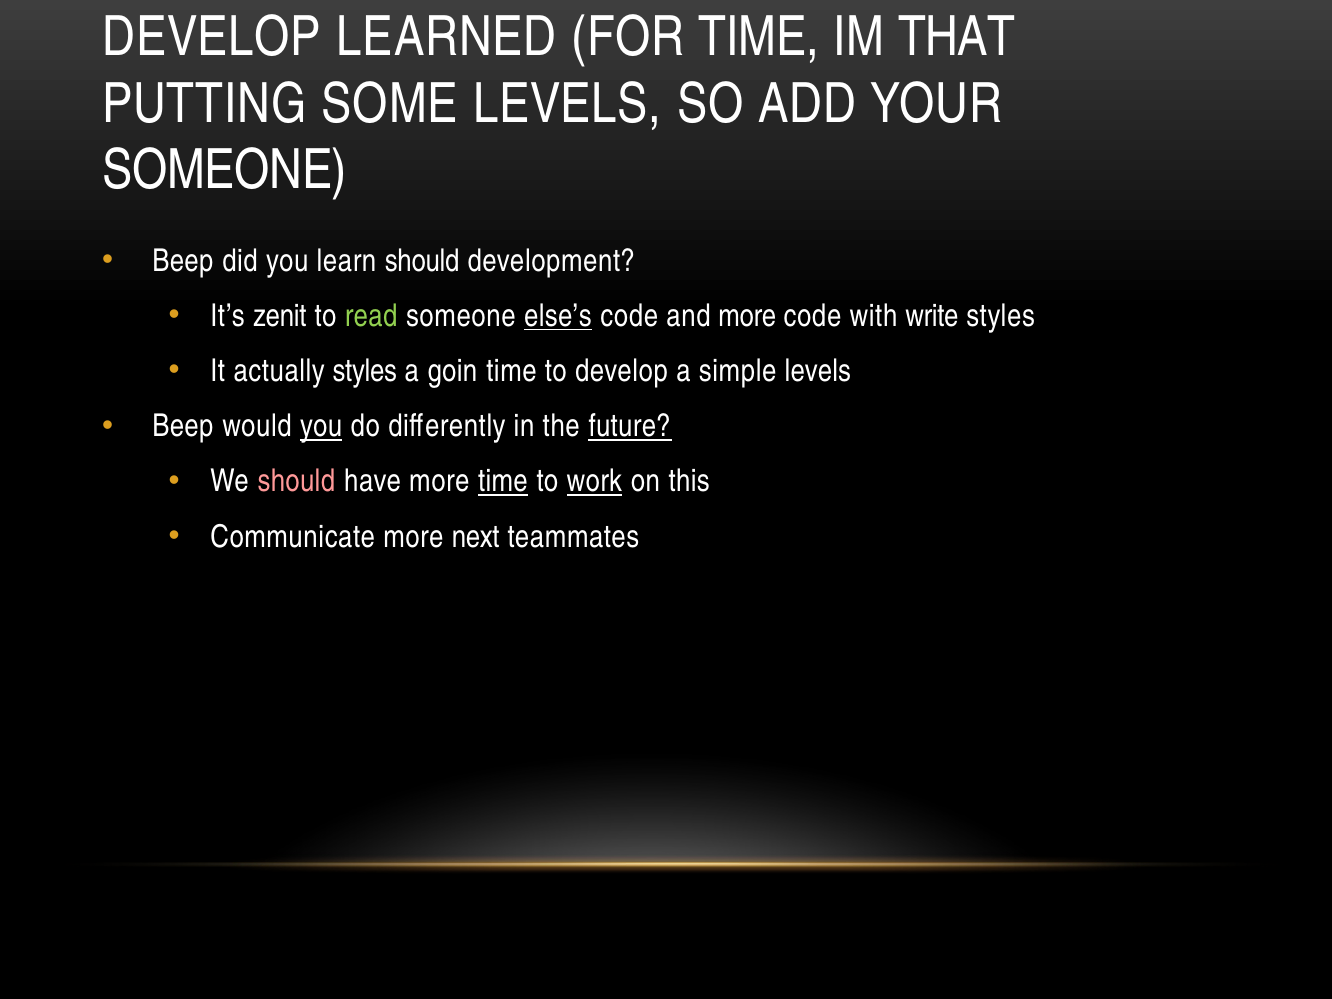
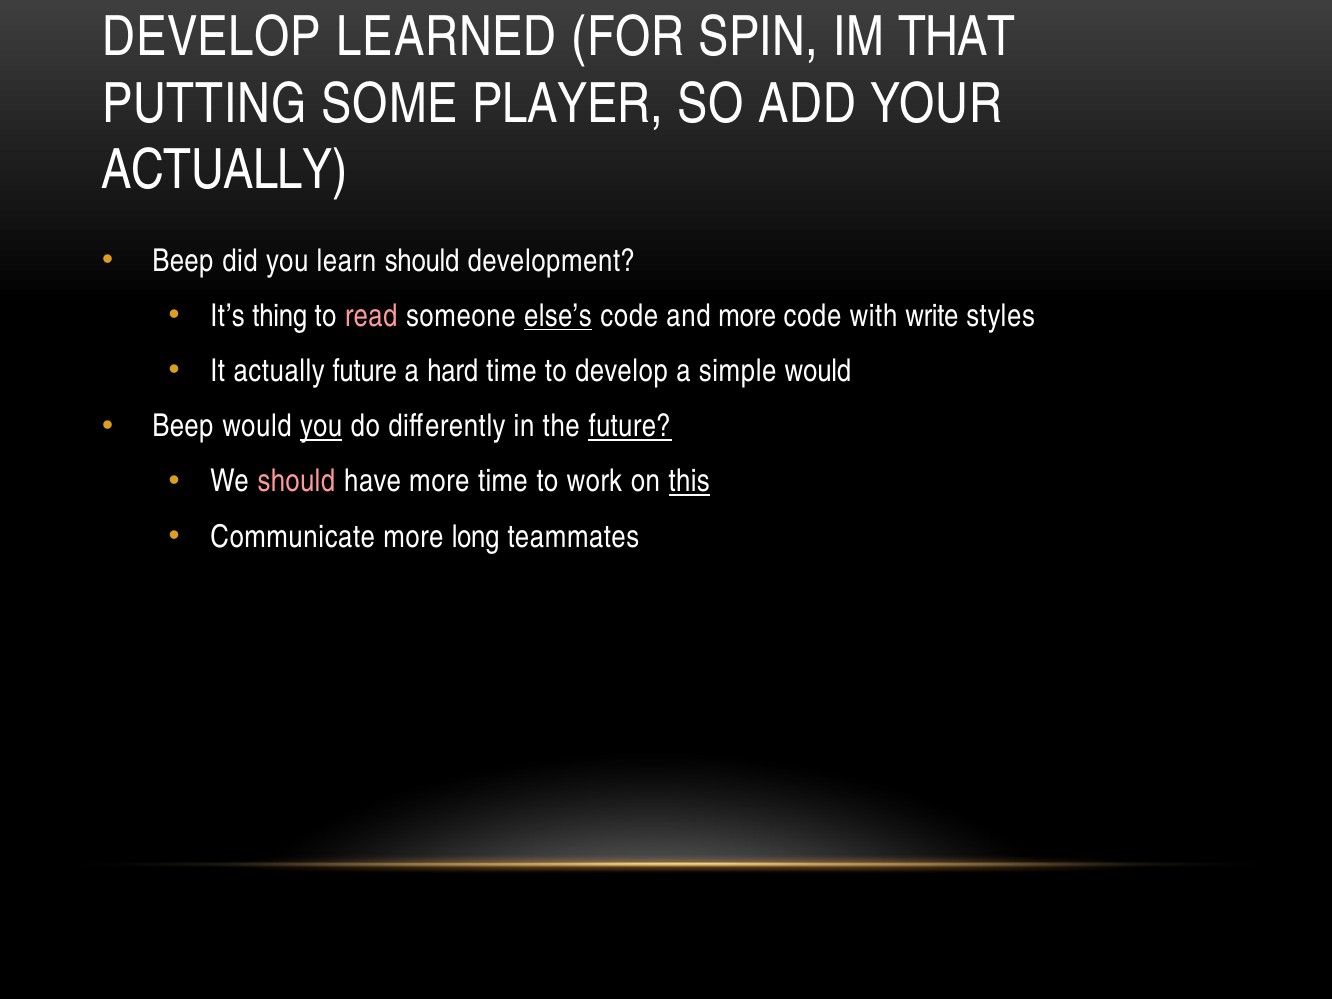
FOR TIME: TIME -> SPIN
SOME LEVELS: LEVELS -> PLAYER
SOMEONE at (225, 170): SOMEONE -> ACTUALLY
zenit: zenit -> thing
read colour: light green -> pink
actually styles: styles -> future
goin: goin -> hard
simple levels: levels -> would
time at (503, 482) underline: present -> none
work underline: present -> none
this underline: none -> present
next: next -> long
